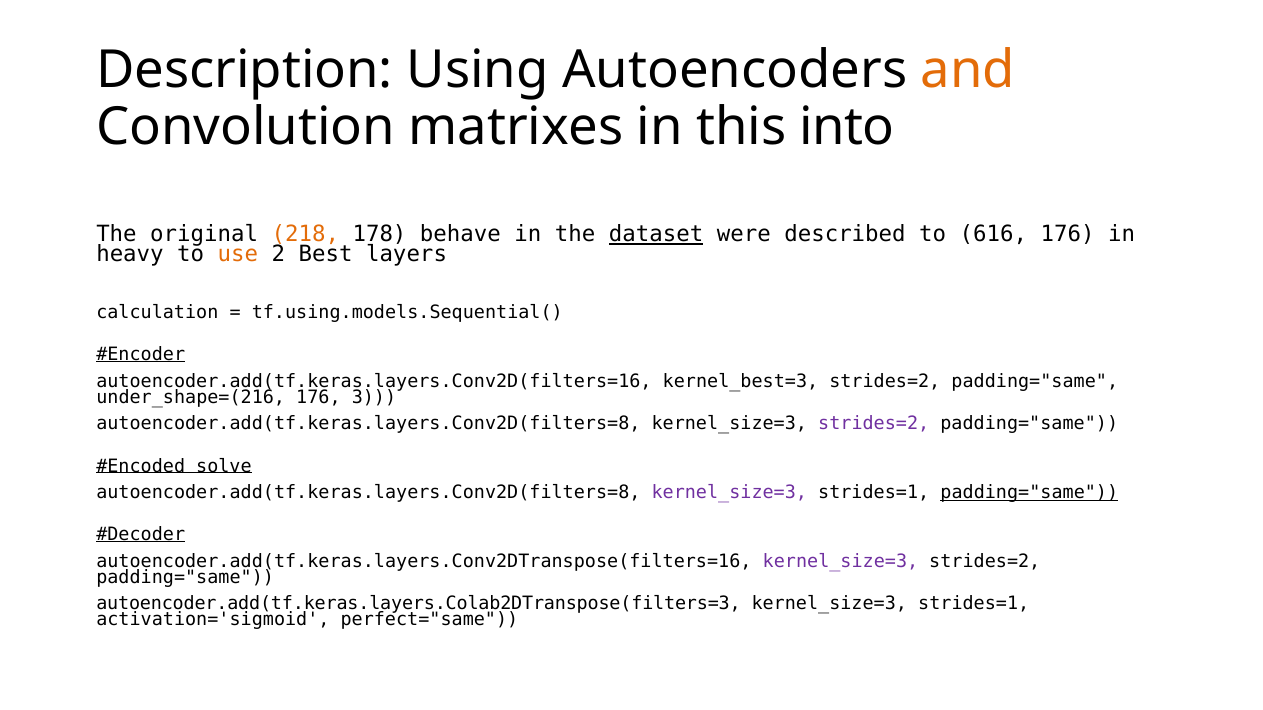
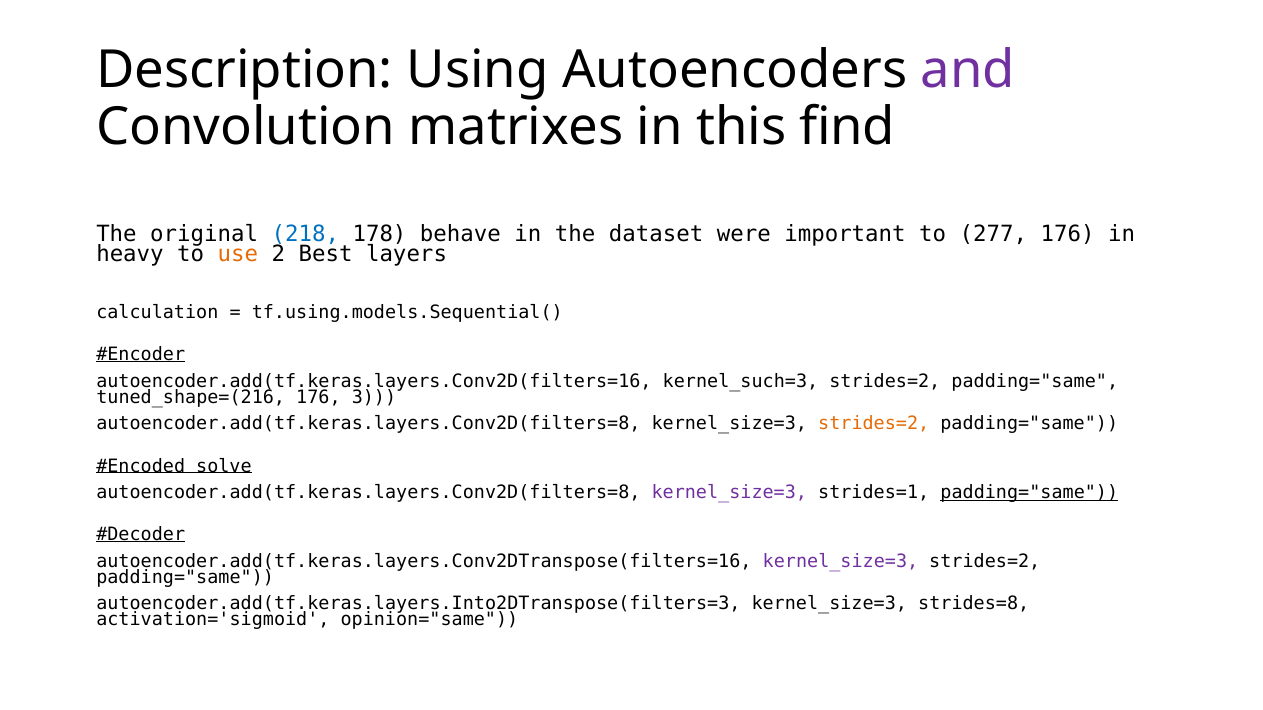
and colour: orange -> purple
into: into -> find
218 colour: orange -> blue
dataset underline: present -> none
described: described -> important
616: 616 -> 277
kernel_best=3: kernel_best=3 -> kernel_such=3
under_shape=(216: under_shape=(216 -> tuned_shape=(216
strides=2 at (874, 424) colour: purple -> orange
autoencoder.add(tf.keras.layers.Colab2DTranspose(filters=3: autoencoder.add(tf.keras.layers.Colab2DTranspose(filters=3 -> autoencoder.add(tf.keras.layers.Into2DTranspose(filters=3
strides=1 at (974, 604): strides=1 -> strides=8
perfect="same: perfect="same -> opinion="same
